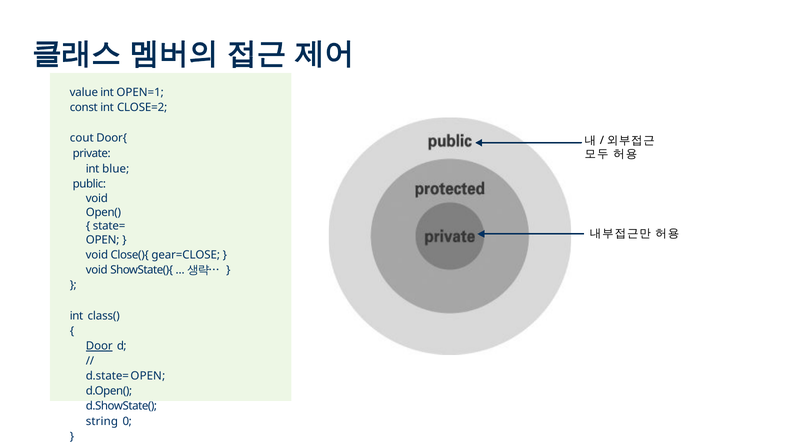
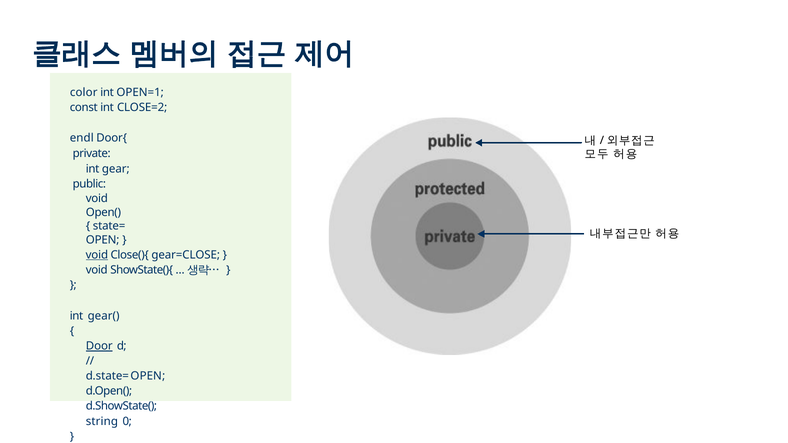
value: value -> color
cout: cout -> endl
blue: blue -> gear
void at (97, 255) underline: none -> present
class(: class( -> gear(
